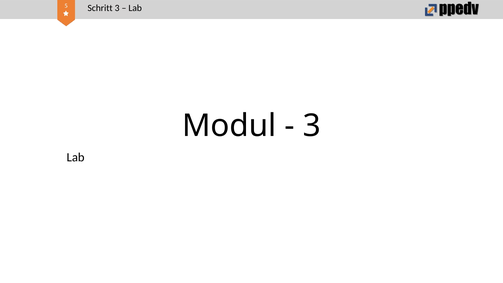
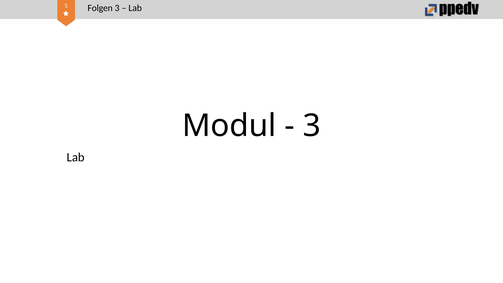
Schritt: Schritt -> Folgen
